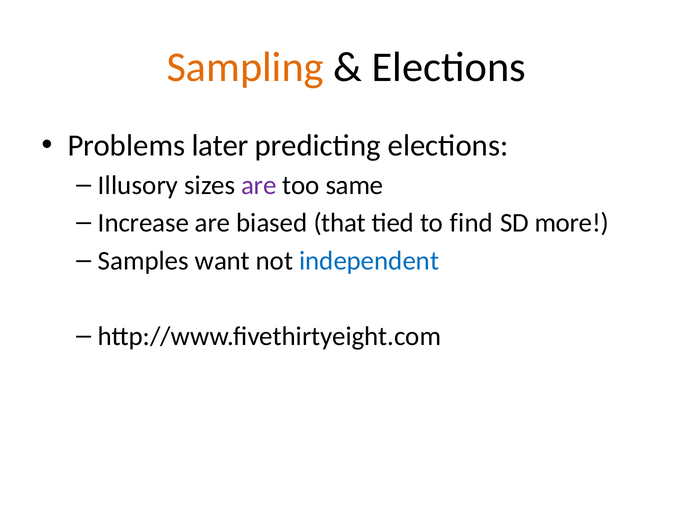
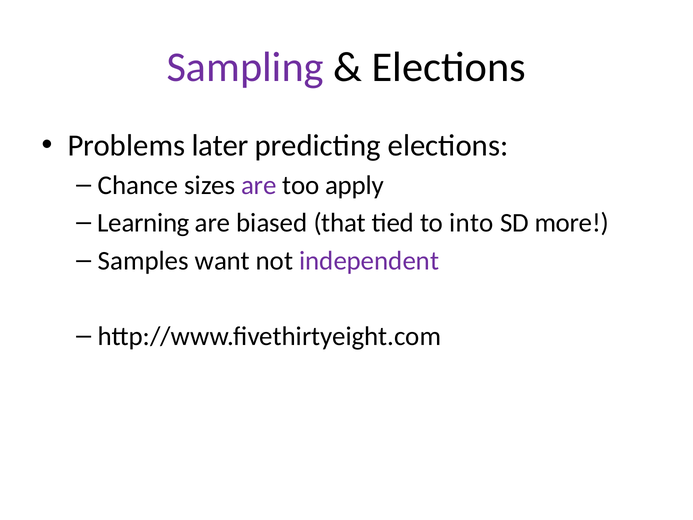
Sampling colour: orange -> purple
Illusory: Illusory -> Chance
same: same -> apply
Increase: Increase -> Learning
find: find -> into
independent colour: blue -> purple
